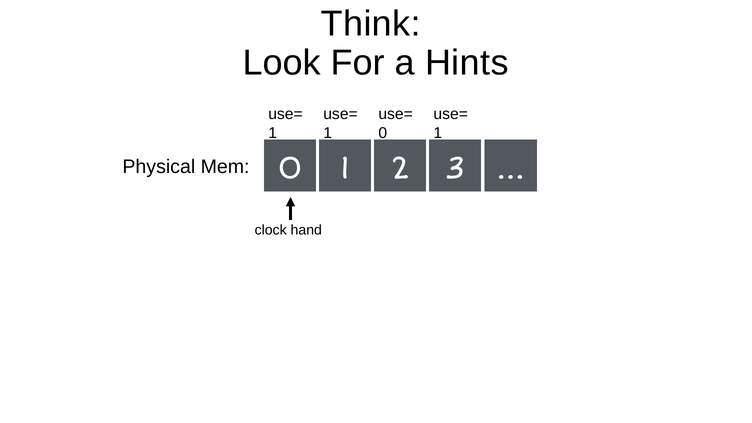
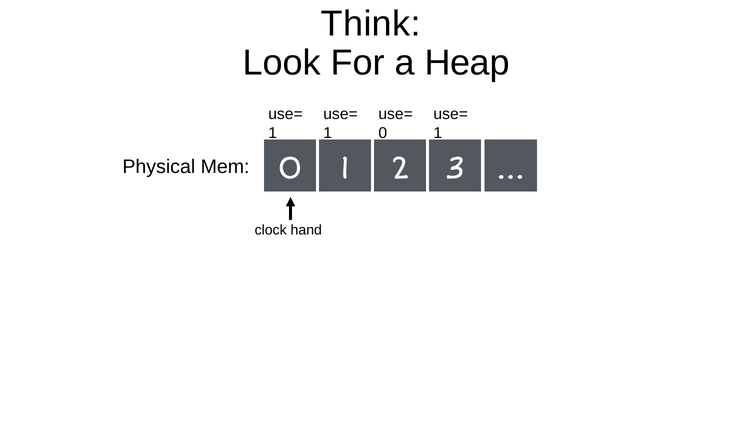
Hints: Hints -> Heap
